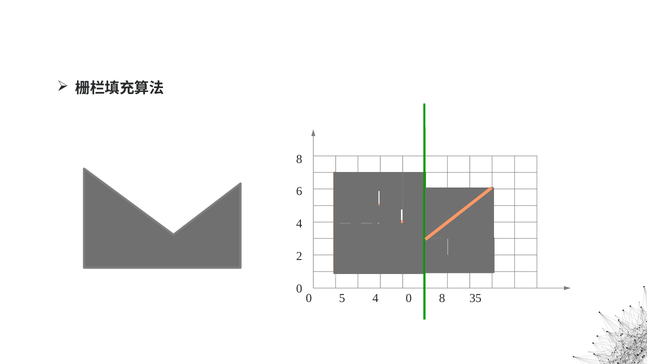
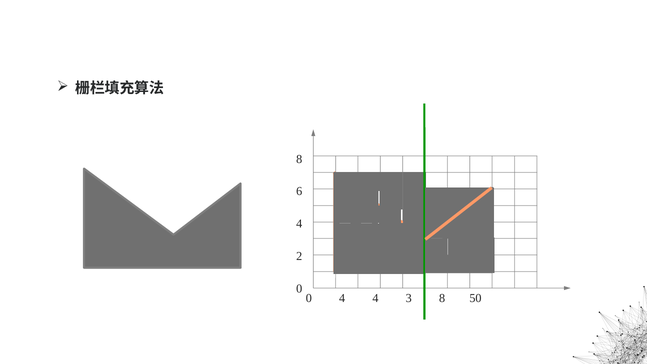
0 5: 5 -> 4
4 0: 0 -> 3
35: 35 -> 50
